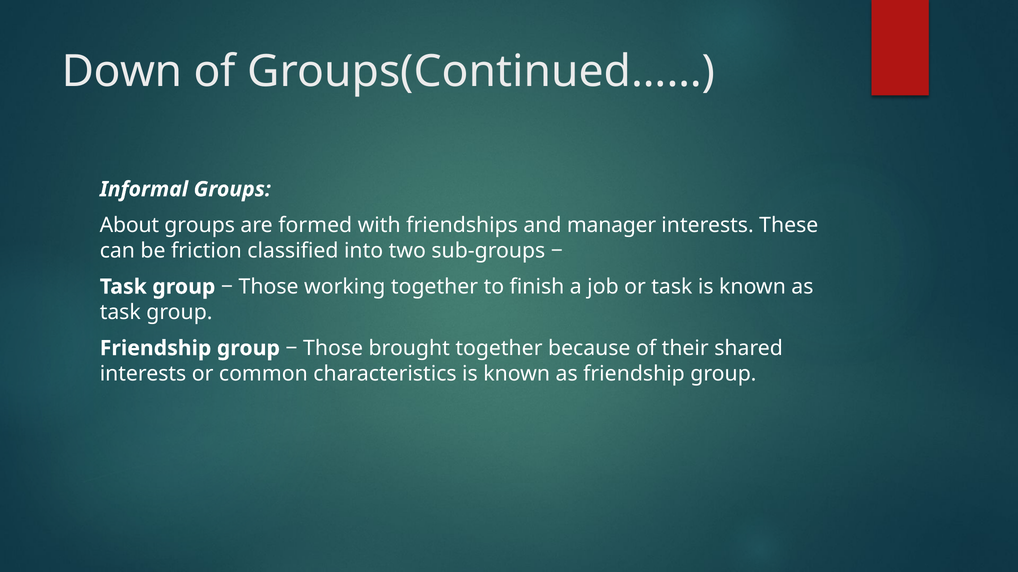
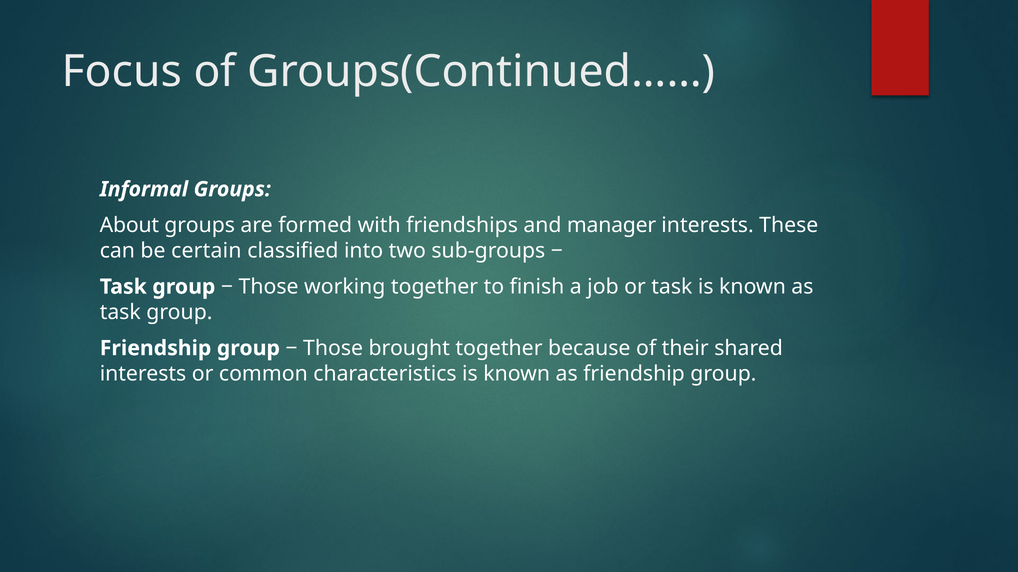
Down: Down -> Focus
friction: friction -> certain
